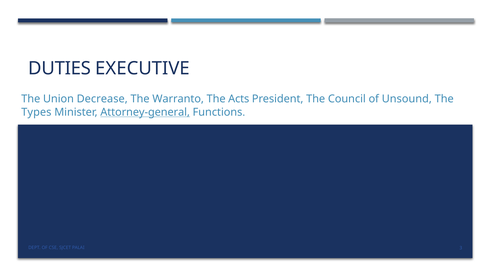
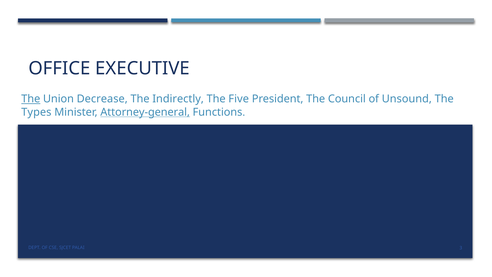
DUTIES: DUTIES -> OFFICE
The at (31, 99) underline: none -> present
Warranto: Warranto -> Indirectly
Acts: Acts -> Five
